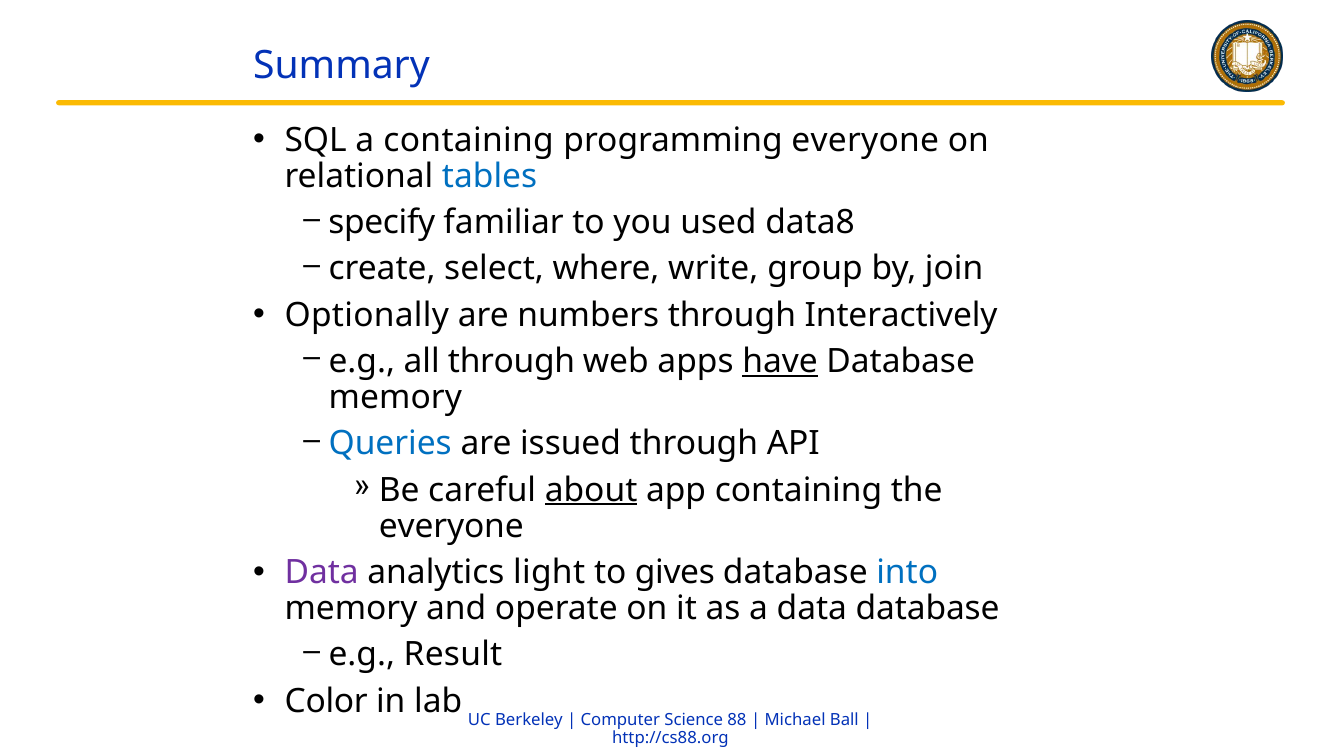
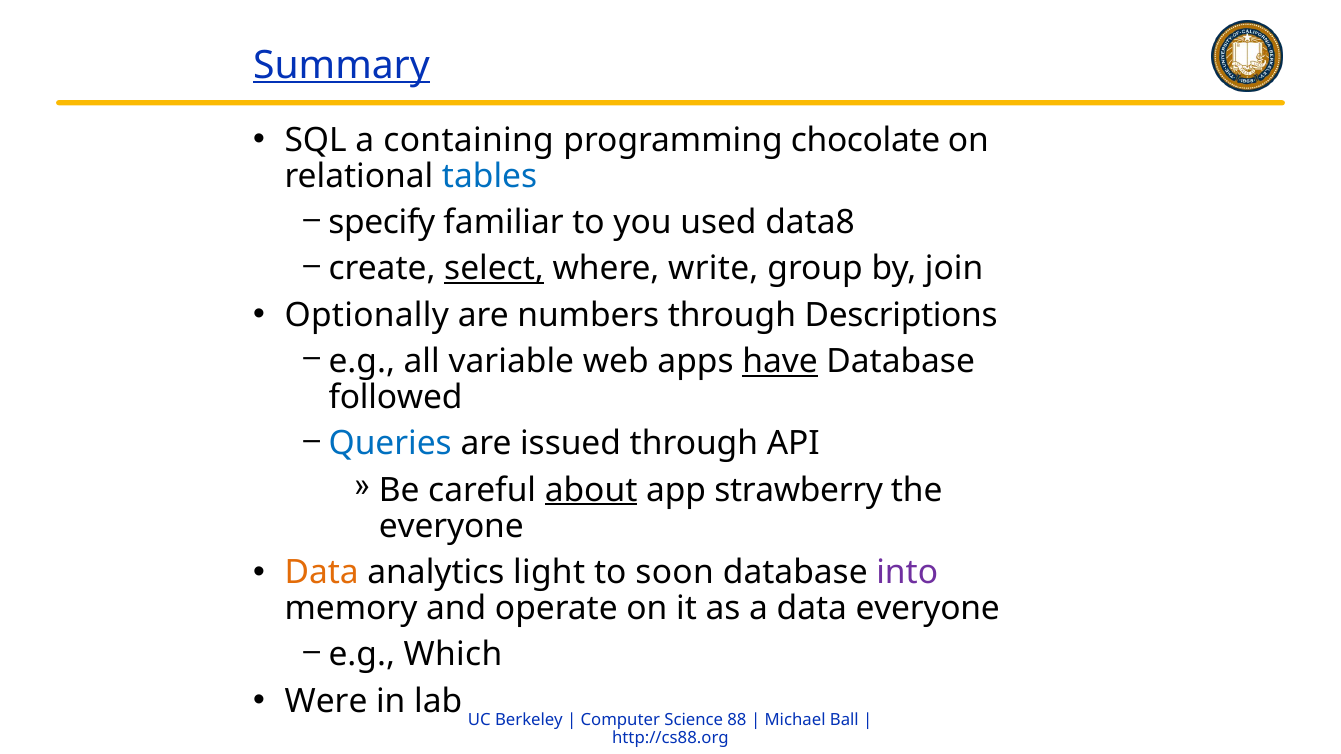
Summary underline: none -> present
programming everyone: everyone -> chocolate
select underline: none -> present
Interactively: Interactively -> Descriptions
all through: through -> variable
memory at (395, 398): memory -> followed
app containing: containing -> strawberry
Data at (322, 573) colour: purple -> orange
gives: gives -> soon
into colour: blue -> purple
data database: database -> everyone
Result: Result -> Which
Color: Color -> Were
